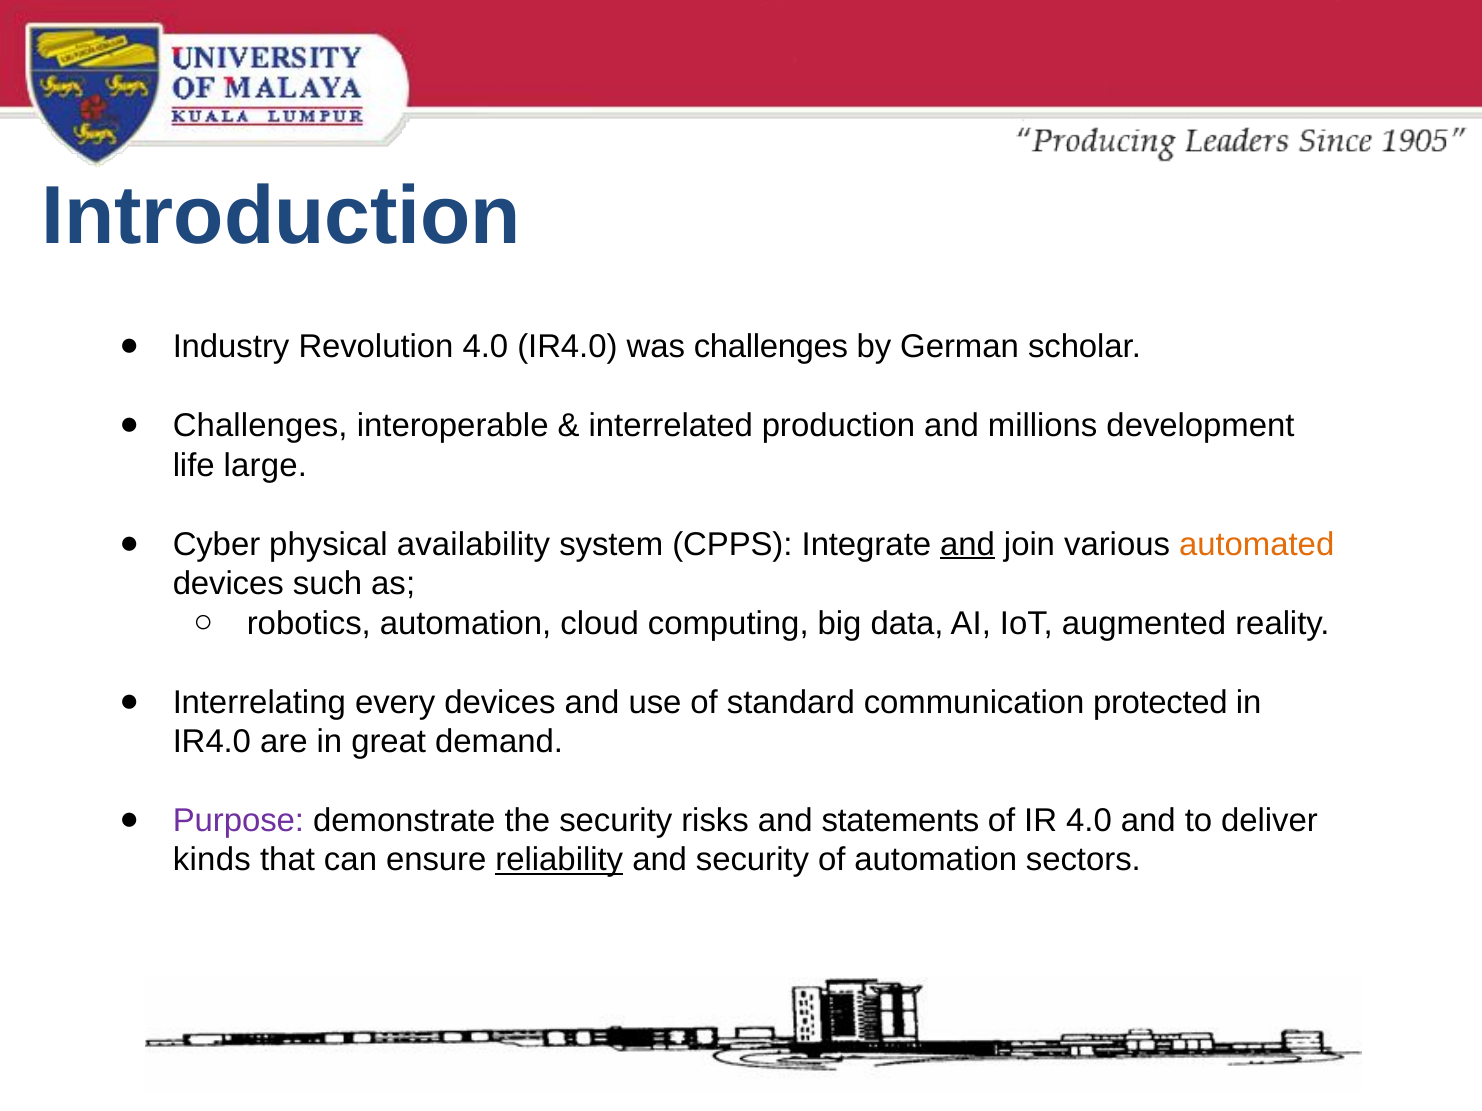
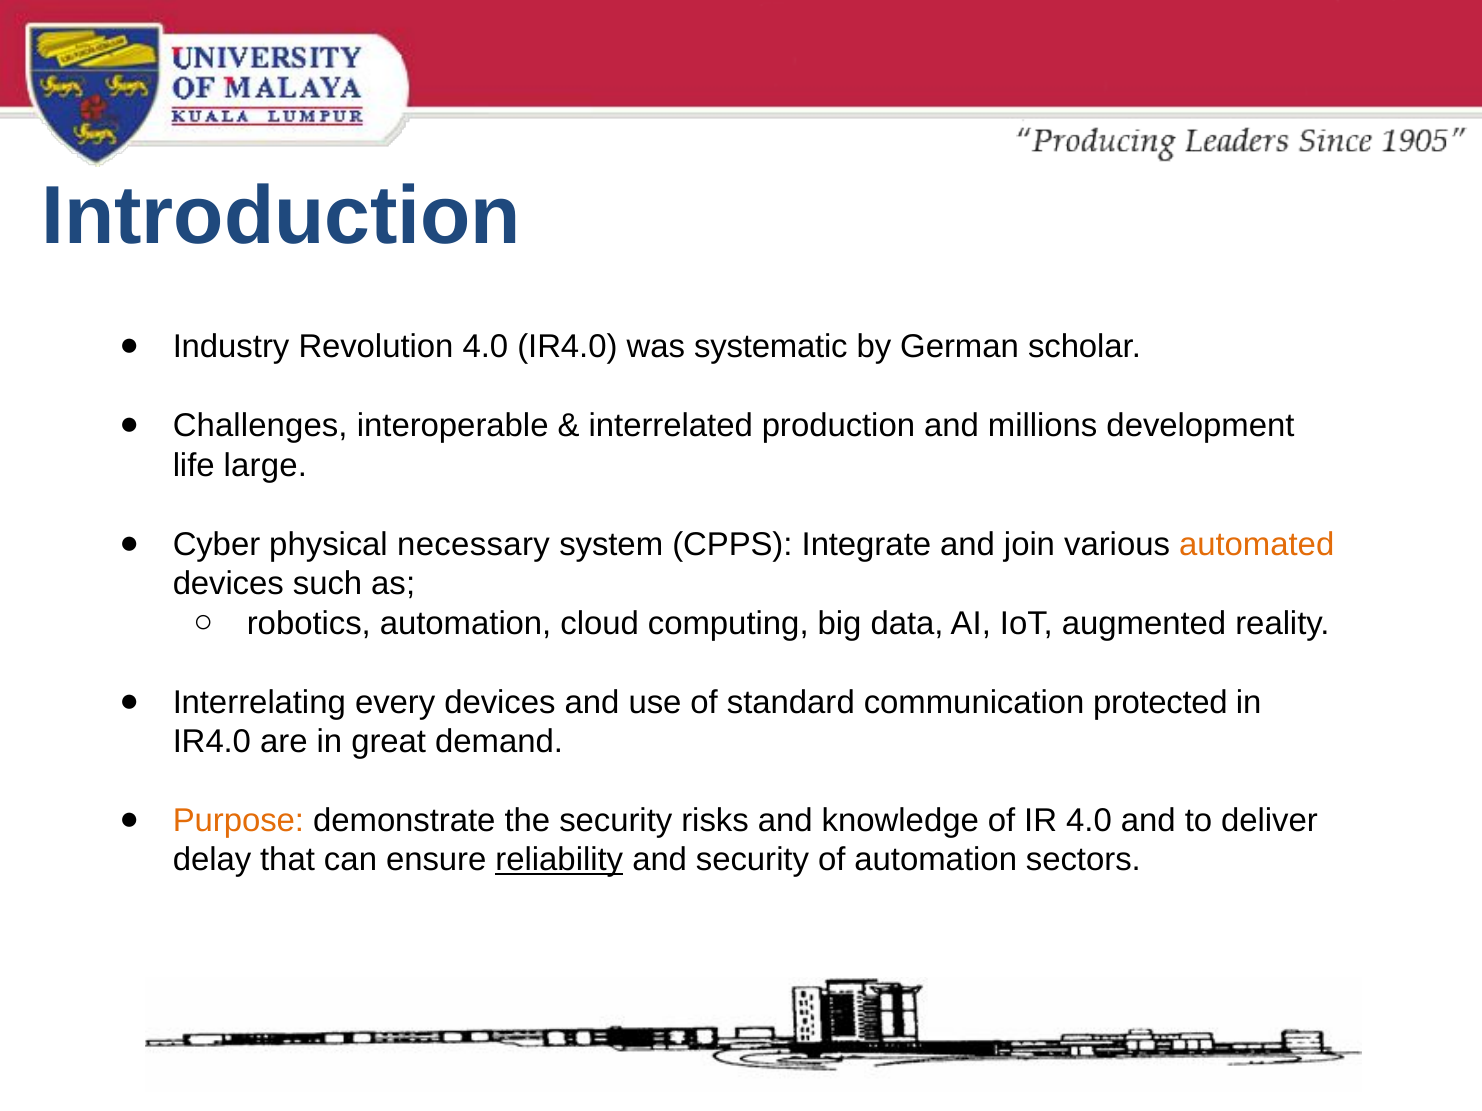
was challenges: challenges -> systematic
availability: availability -> necessary
and at (967, 544) underline: present -> none
Purpose colour: purple -> orange
statements: statements -> knowledge
kinds: kinds -> delay
